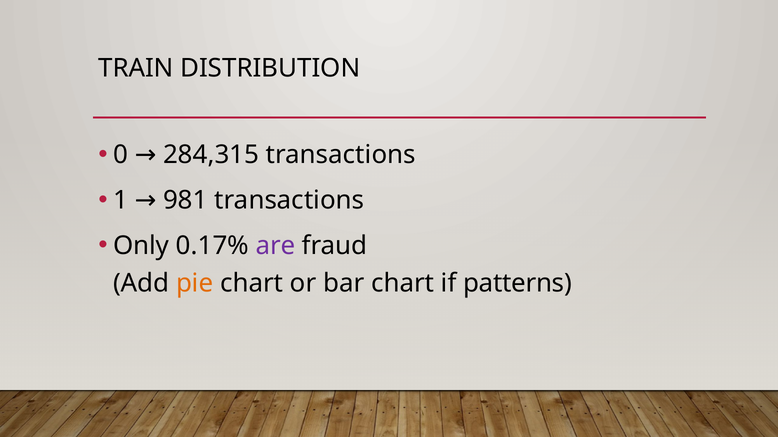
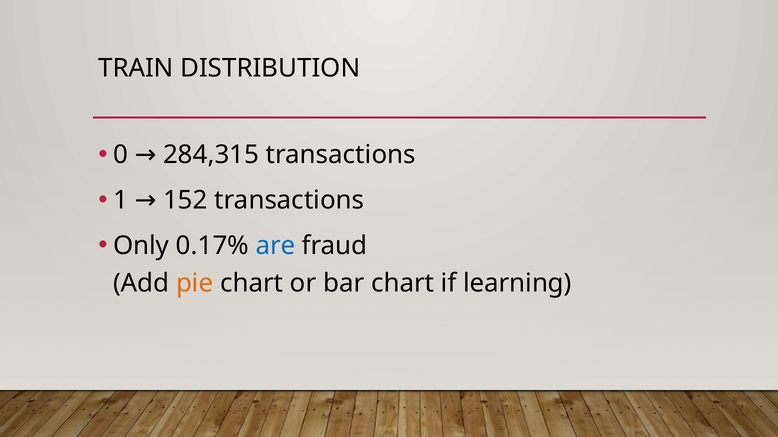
981: 981 -> 152
are colour: purple -> blue
patterns: patterns -> learning
